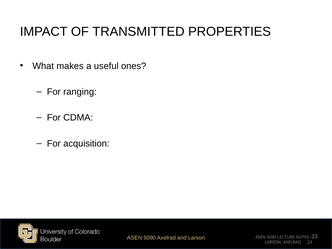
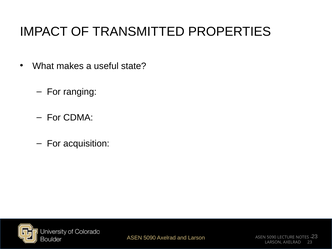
ones: ones -> state
